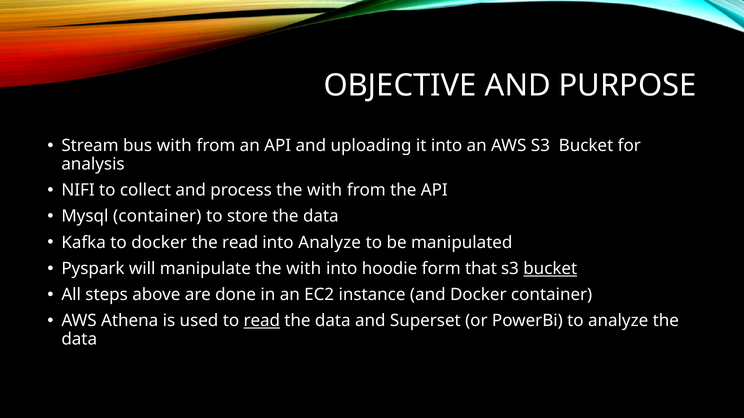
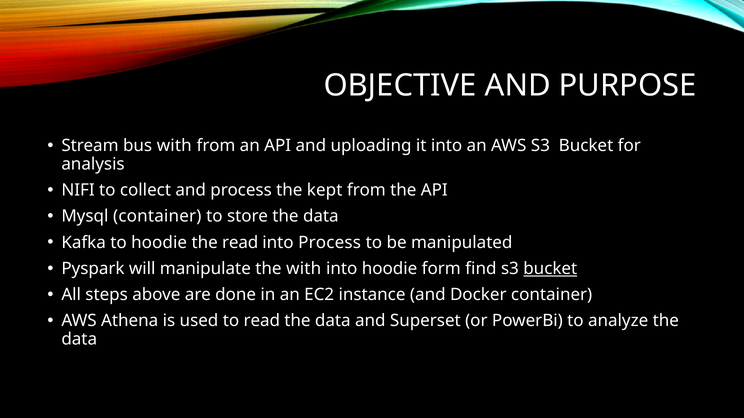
process the with: with -> kept
to docker: docker -> hoodie
into Analyze: Analyze -> Process
that: that -> find
read at (262, 321) underline: present -> none
